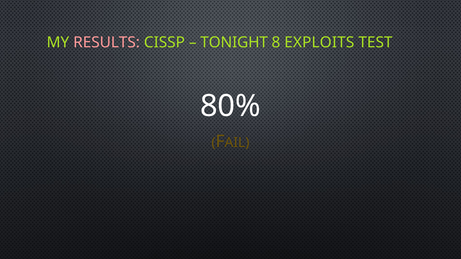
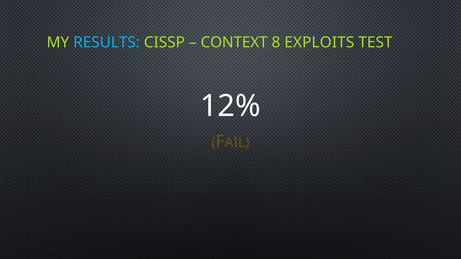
RESULTS colour: pink -> light blue
TONIGHT: TONIGHT -> CONTEXT
80%: 80% -> 12%
